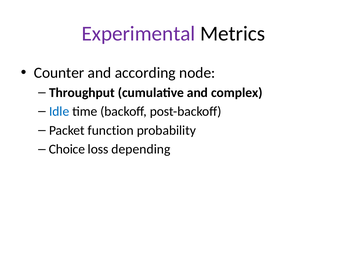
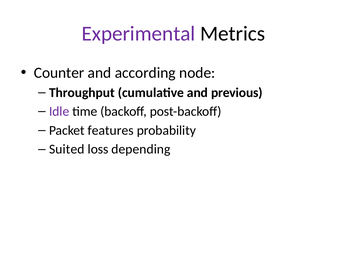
complex: complex -> previous
Idle colour: blue -> purple
function: function -> features
Choice: Choice -> Suited
